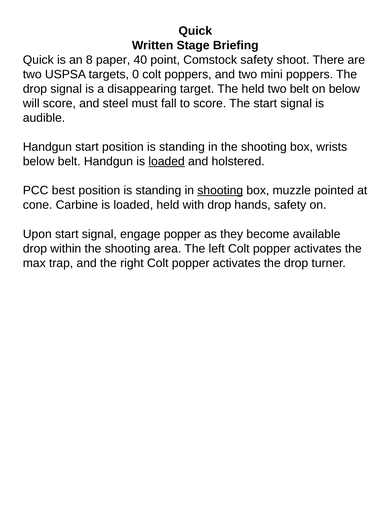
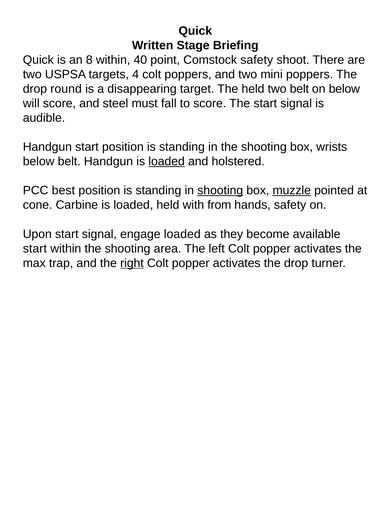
8 paper: paper -> within
0: 0 -> 4
drop signal: signal -> round
muzzle underline: none -> present
with drop: drop -> from
engage popper: popper -> loaded
drop at (35, 248): drop -> start
right underline: none -> present
